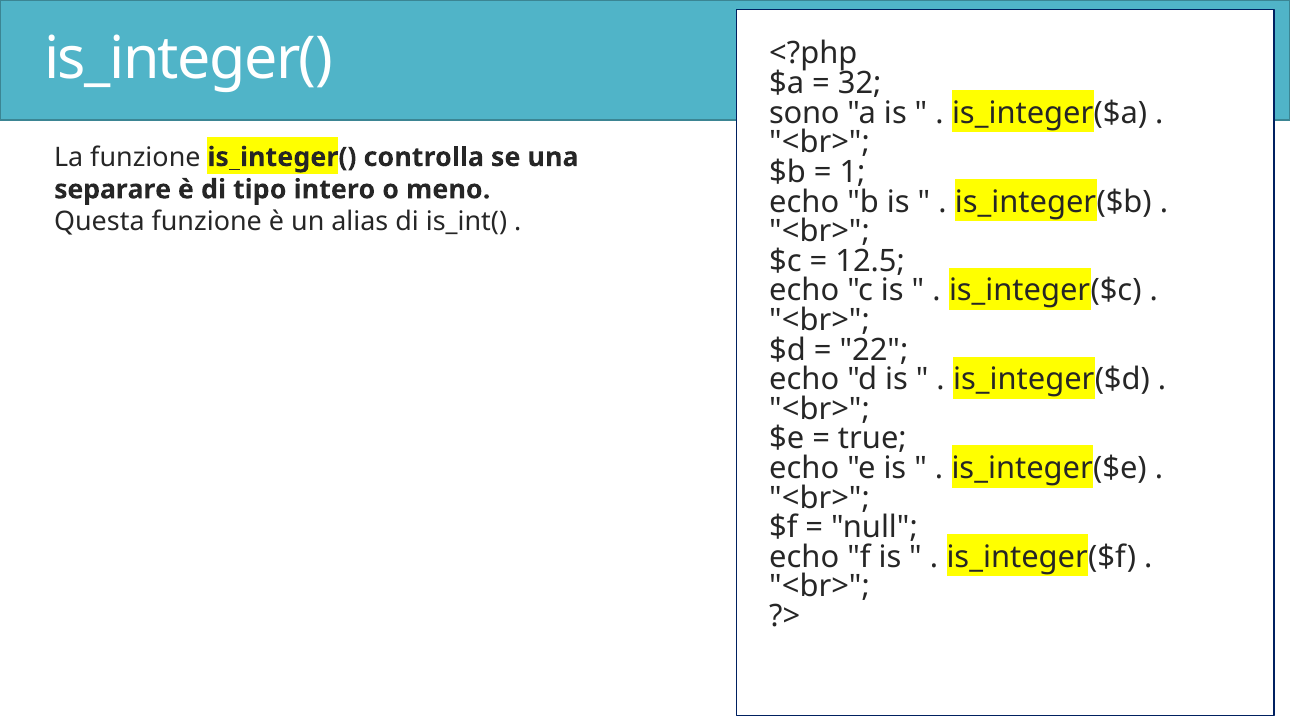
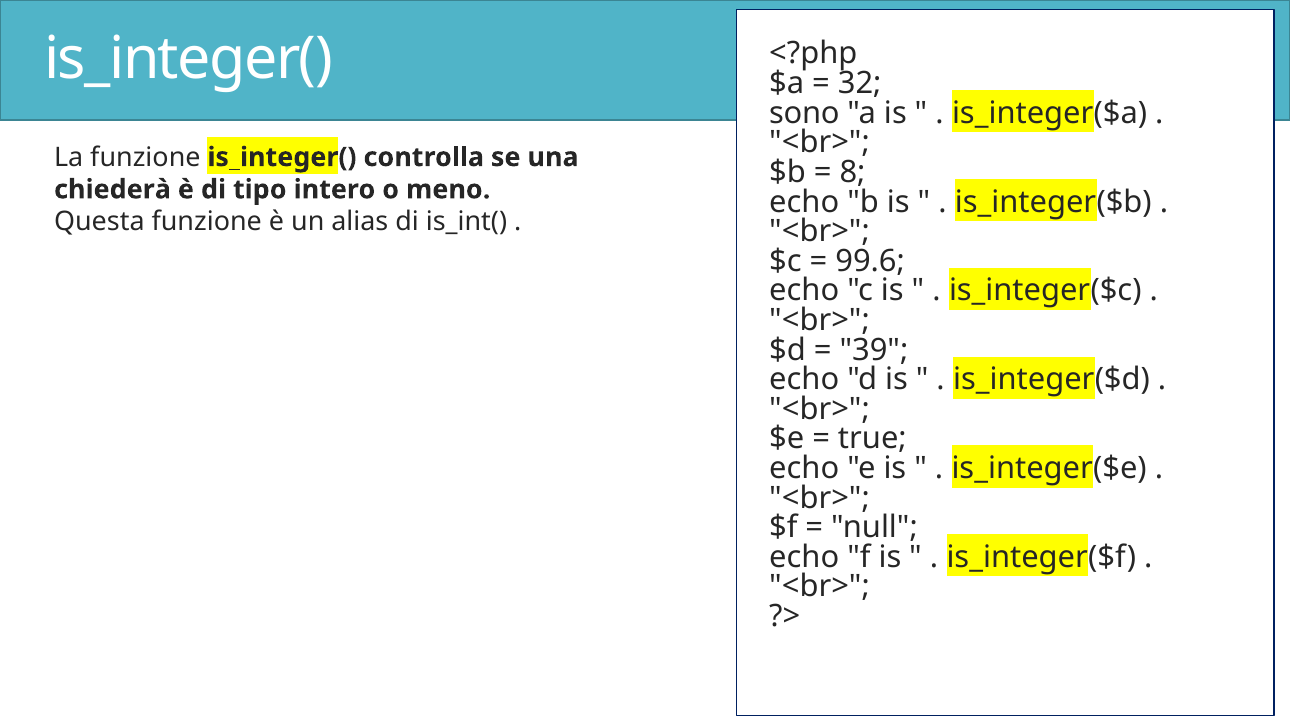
1: 1 -> 8
separare: separare -> chiederà
12.5: 12.5 -> 99.6
22: 22 -> 39
